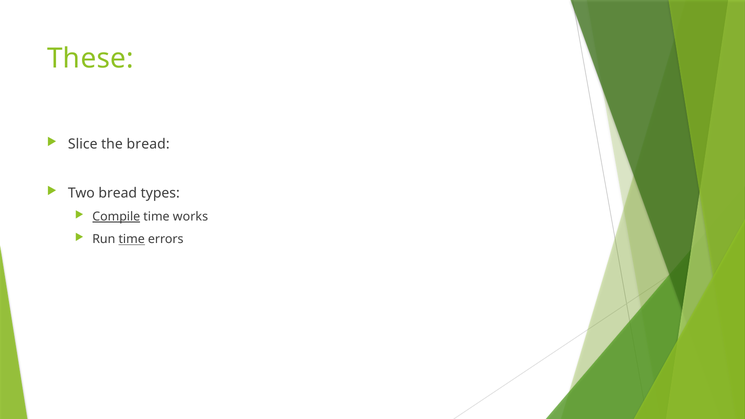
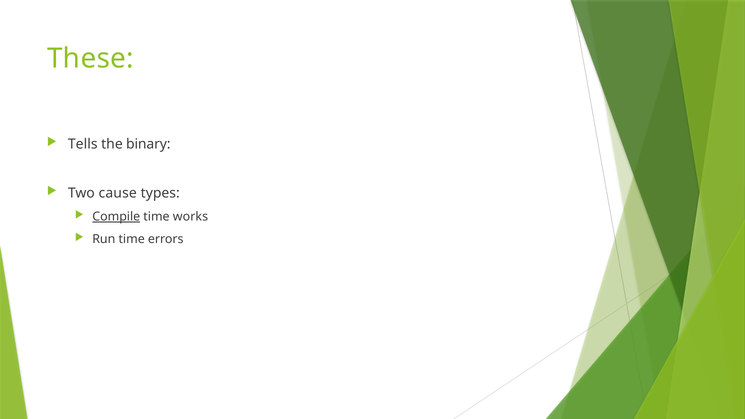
Slice: Slice -> Tells
the bread: bread -> binary
Two bread: bread -> cause
time at (132, 239) underline: present -> none
